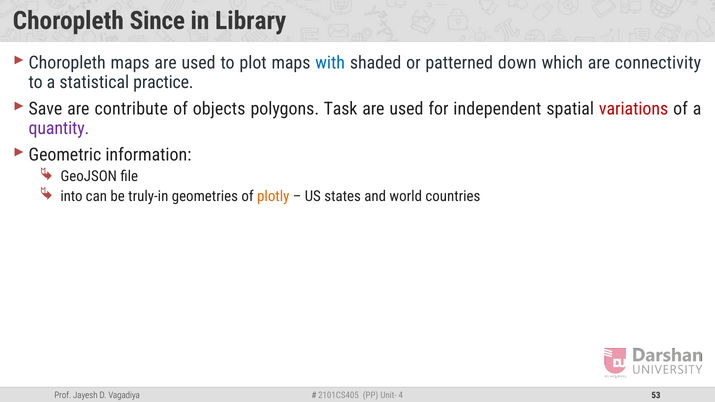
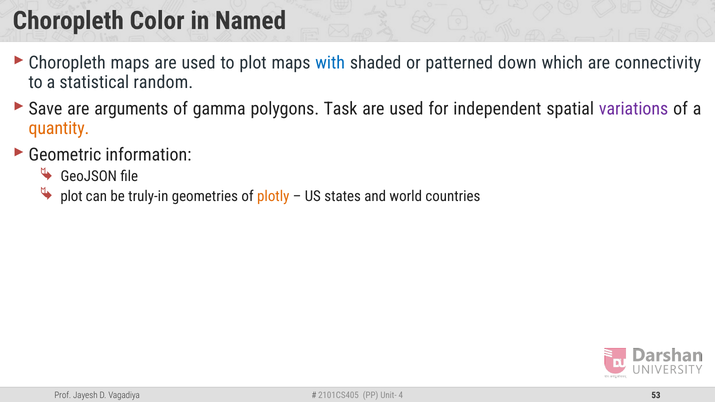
Since: Since -> Color
Library: Library -> Named
practice: practice -> random
contribute: contribute -> arguments
objects: objects -> gamma
variations colour: red -> purple
quantity colour: purple -> orange
into at (71, 196): into -> plot
